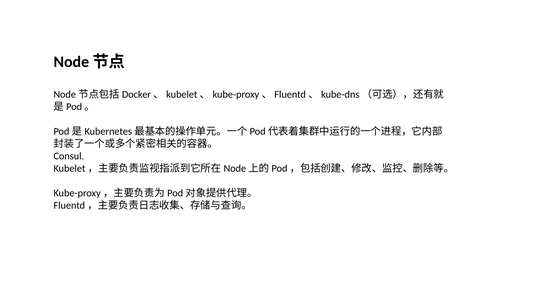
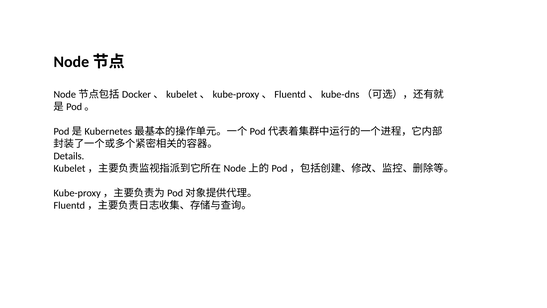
Consul: Consul -> Details
